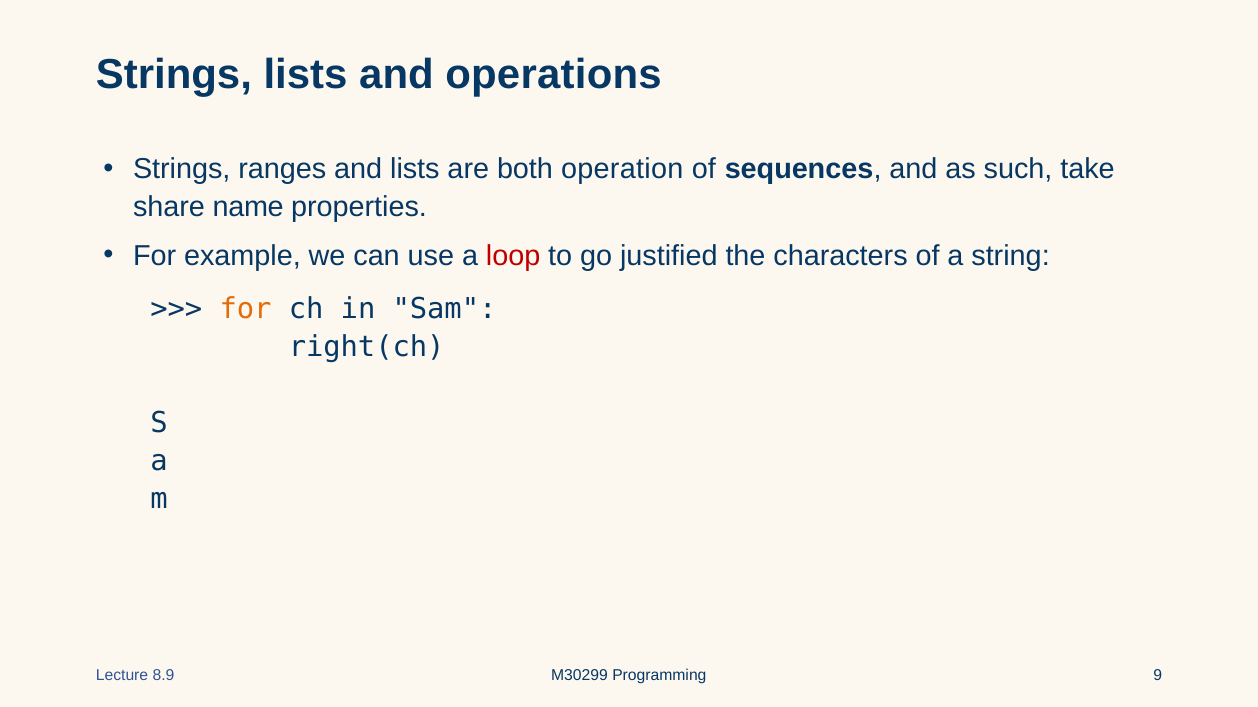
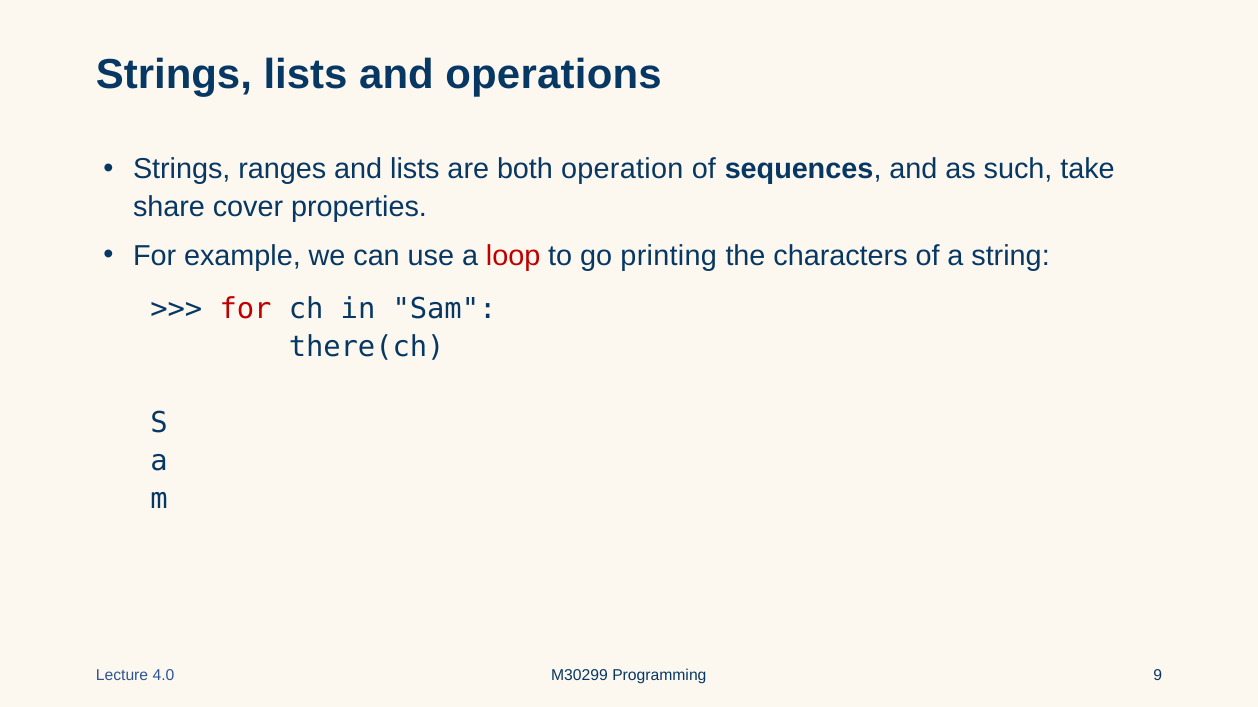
name: name -> cover
justified: justified -> printing
for at (246, 310) colour: orange -> red
right(ch: right(ch -> there(ch
8.9: 8.9 -> 4.0
